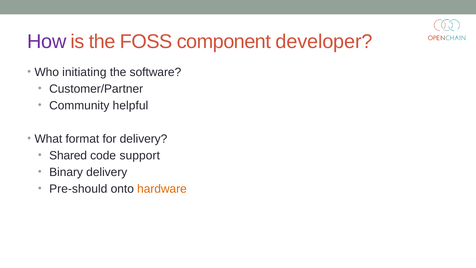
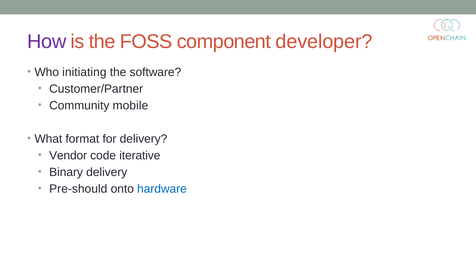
helpful: helpful -> mobile
Shared: Shared -> Vendor
support: support -> iterative
hardware colour: orange -> blue
